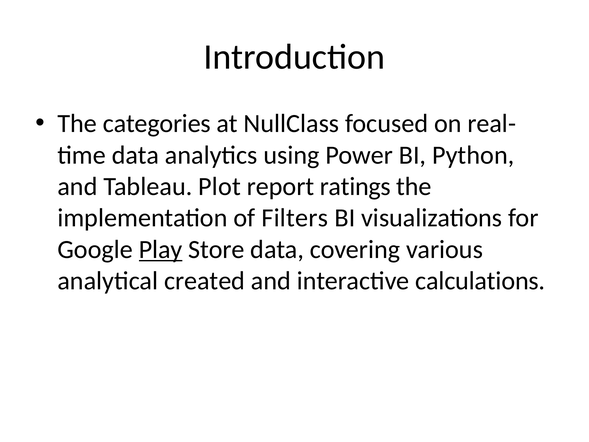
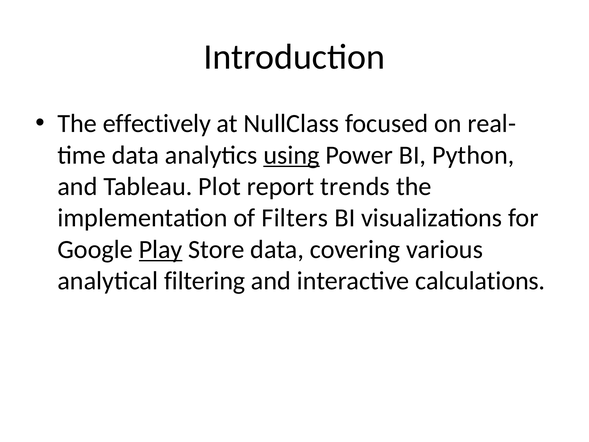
categories: categories -> effectively
using underline: none -> present
ratings: ratings -> trends
created: created -> filtering
